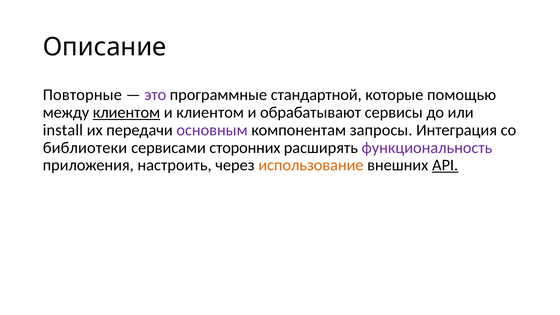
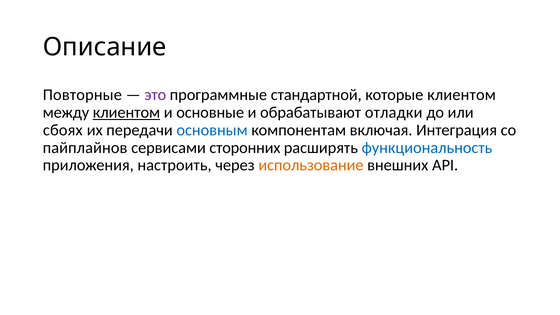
которые помощью: помощью -> клиентом
и клиентом: клиентом -> основные
сервисы: сервисы -> отладки
install: install -> сбоях
основным colour: purple -> blue
запросы: запросы -> включая
библиотеки: библиотеки -> пайплайнов
функциональность colour: purple -> blue
API underline: present -> none
